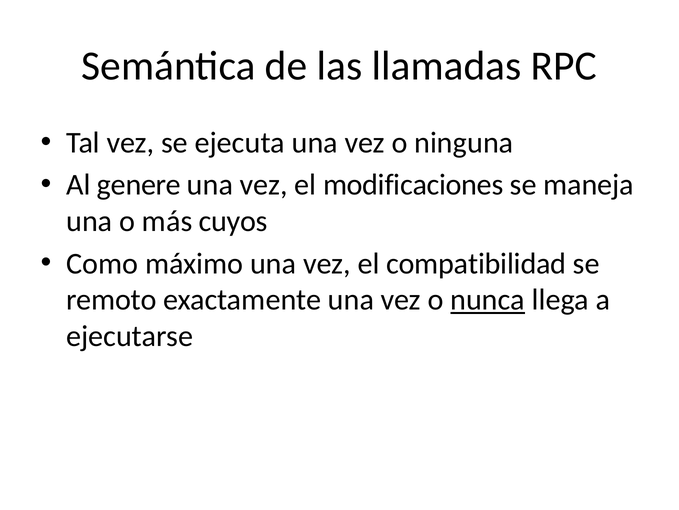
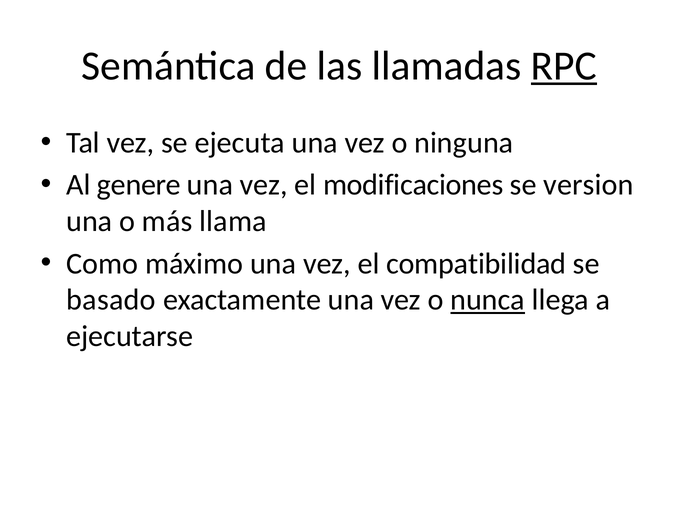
RPC underline: none -> present
maneja: maneja -> version
cuyos: cuyos -> llama
remoto: remoto -> basado
